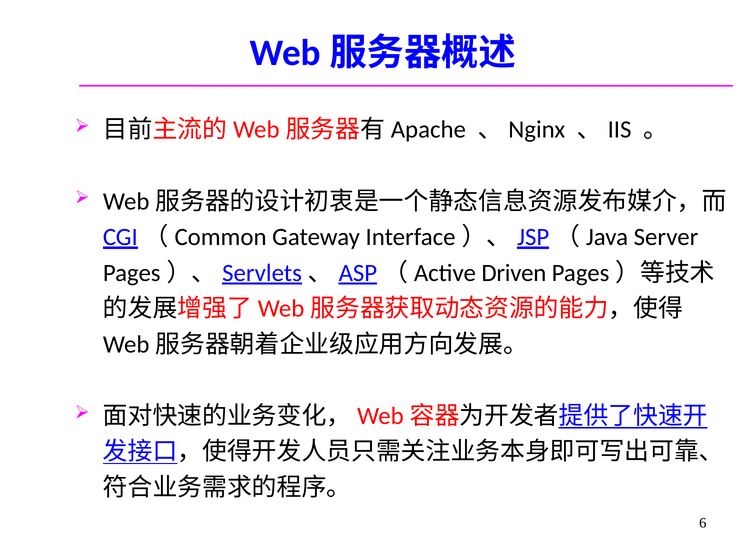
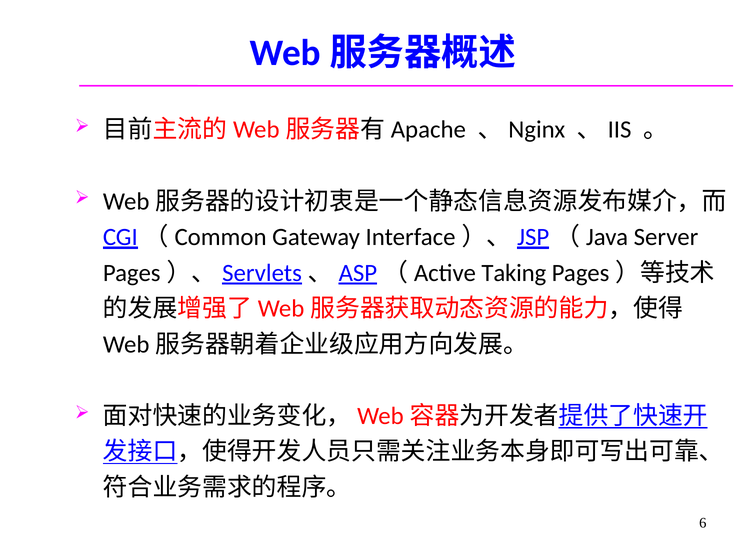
Driven: Driven -> Taking
